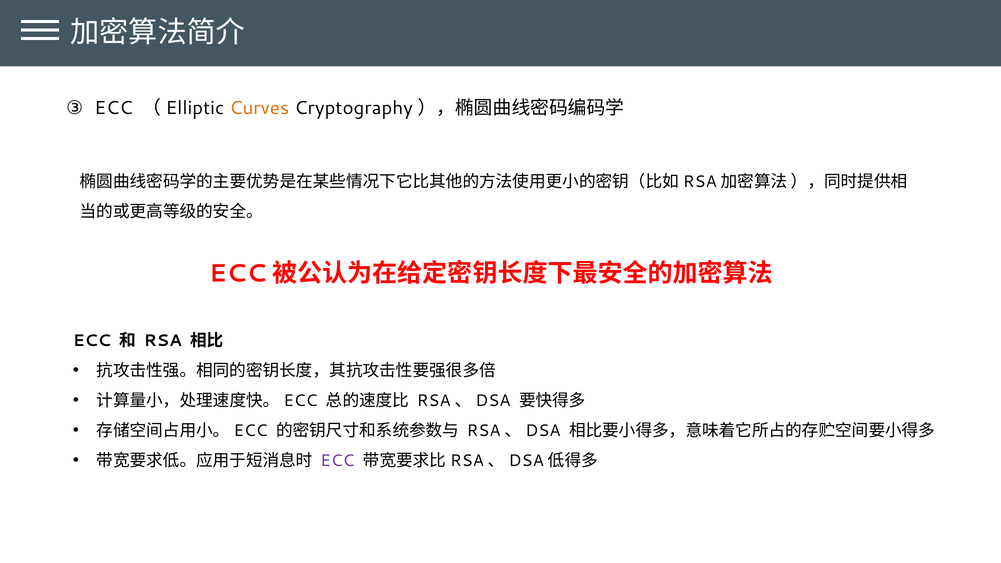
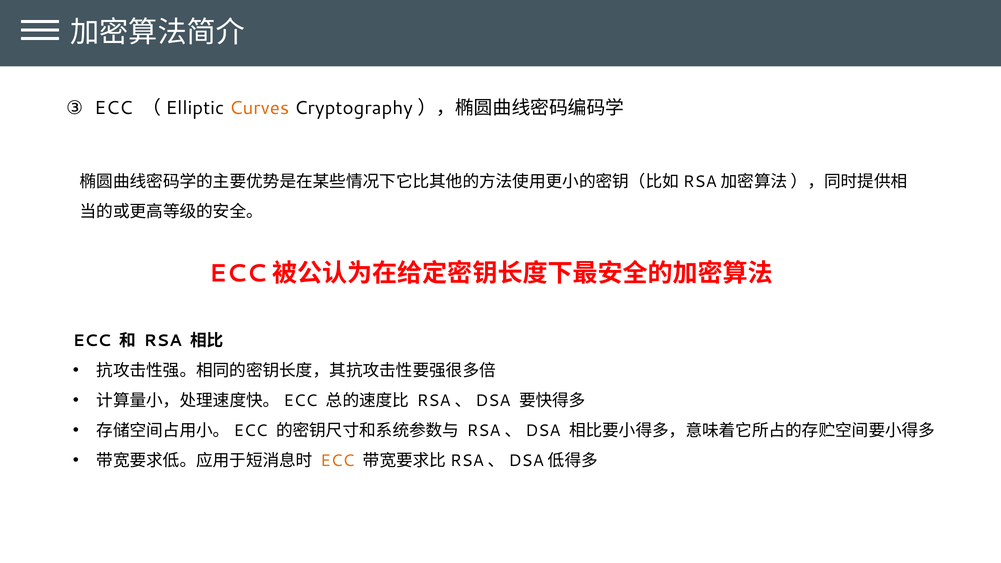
ECC at (337, 461) colour: purple -> orange
